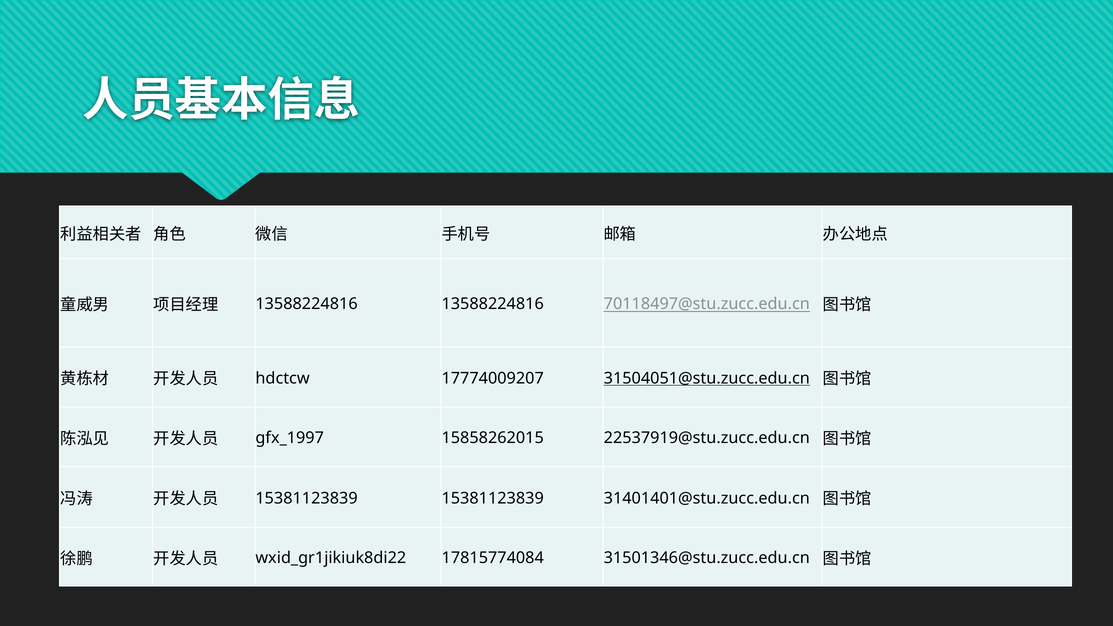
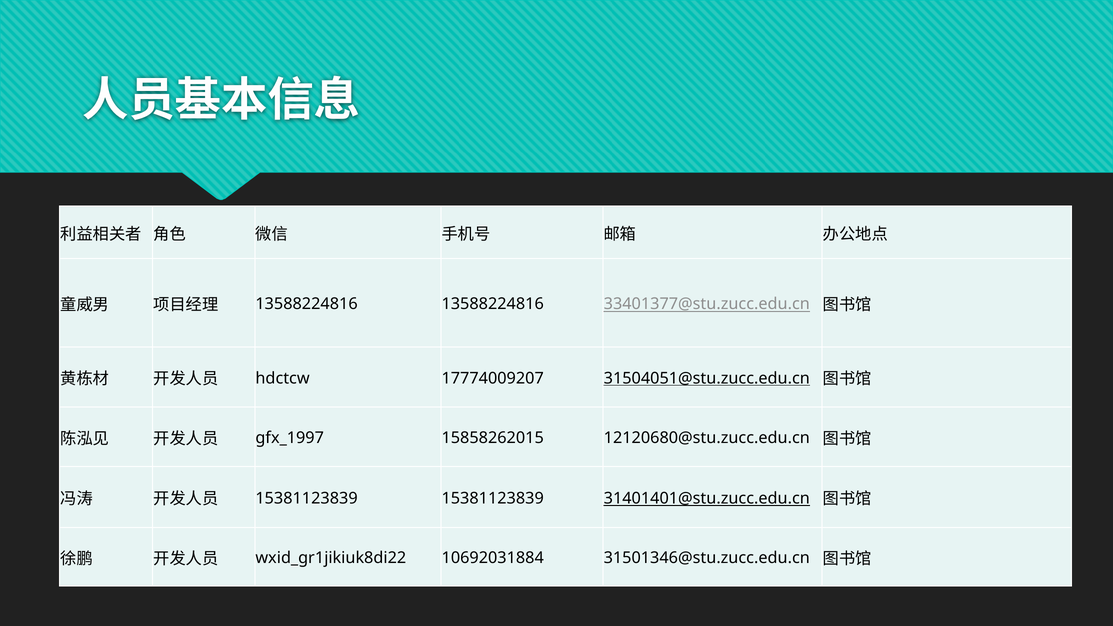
70118497@stu.zucc.edu.cn: 70118497@stu.zucc.edu.cn -> 33401377@stu.zucc.edu.cn
22537919@stu.zucc.edu.cn: 22537919@stu.zucc.edu.cn -> 12120680@stu.zucc.edu.cn
31401401@stu.zucc.edu.cn underline: none -> present
17815774084: 17815774084 -> 10692031884
